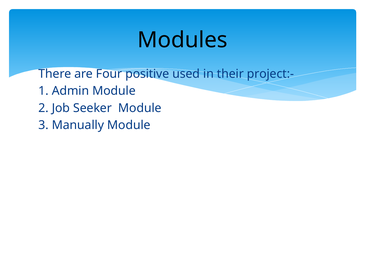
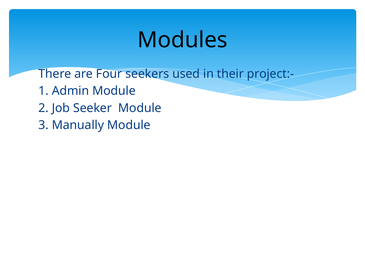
positive: positive -> seekers
